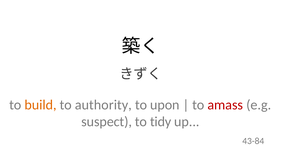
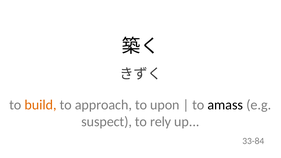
authority: authority -> approach
amass colour: red -> black
tidy: tidy -> rely
43-84: 43-84 -> 33-84
